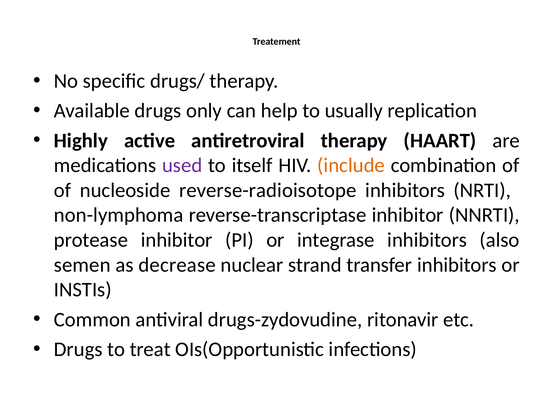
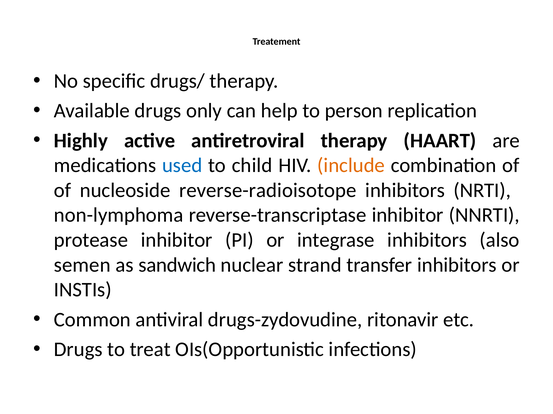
usually: usually -> person
used colour: purple -> blue
itself: itself -> child
decrease: decrease -> sandwich
